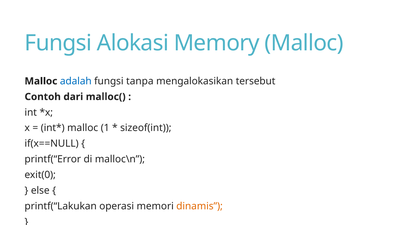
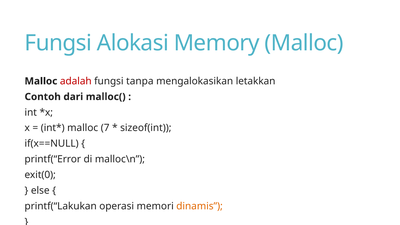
adalah colour: blue -> red
tersebut: tersebut -> letakkan
1: 1 -> 7
